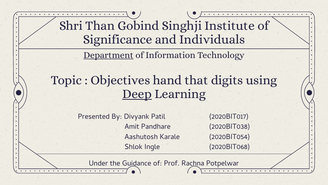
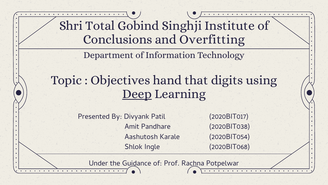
Than: Than -> Total
Significance: Significance -> Conclusions
Individuals: Individuals -> Overfitting
Department underline: present -> none
